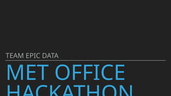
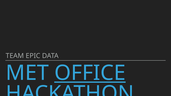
OFFICE underline: none -> present
